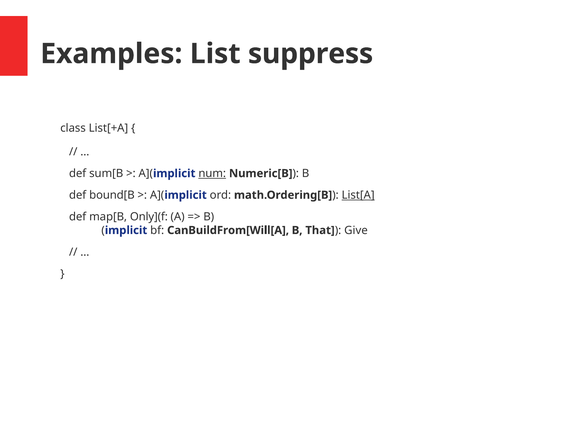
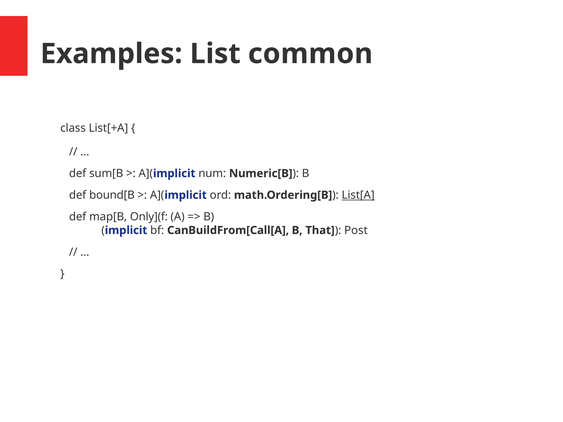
suppress: suppress -> common
num underline: present -> none
CanBuildFrom[Will[A: CanBuildFrom[Will[A -> CanBuildFrom[Call[A
Give: Give -> Post
